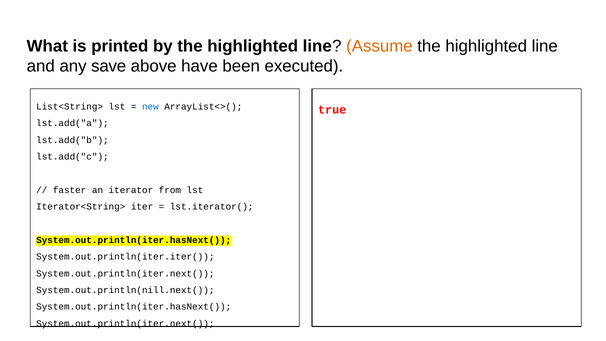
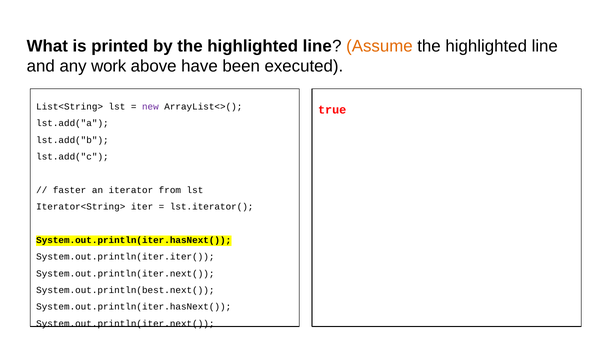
save: save -> work
new colour: blue -> purple
System.out.println(nill.next(: System.out.println(nill.next( -> System.out.println(best.next(
